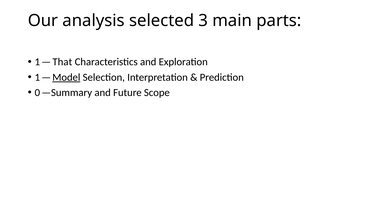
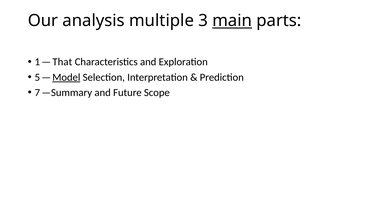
selected: selected -> multiple
main underline: none -> present
1 at (37, 77): 1 -> 5
0: 0 -> 7
